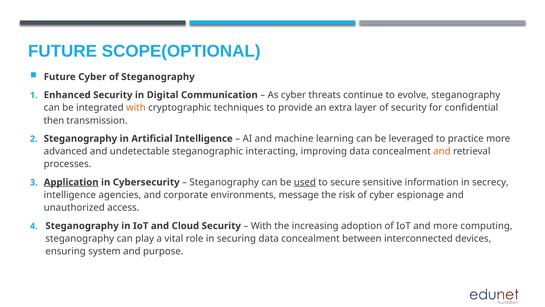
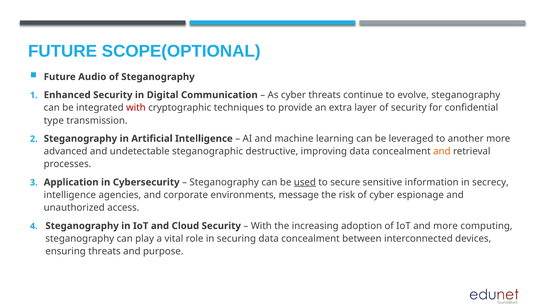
Future Cyber: Cyber -> Audio
with at (136, 108) colour: orange -> red
then: then -> type
practice: practice -> another
interacting: interacting -> destructive
Application underline: present -> none
ensuring system: system -> threats
